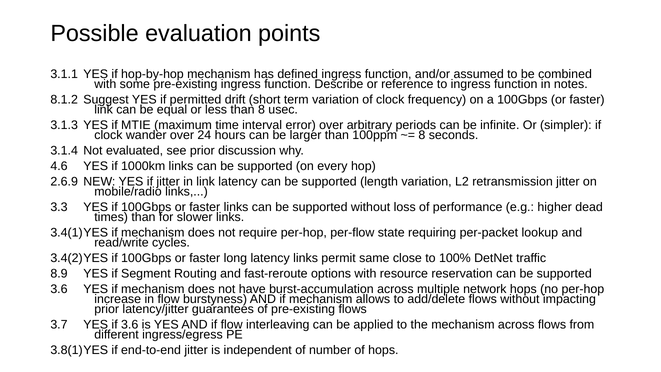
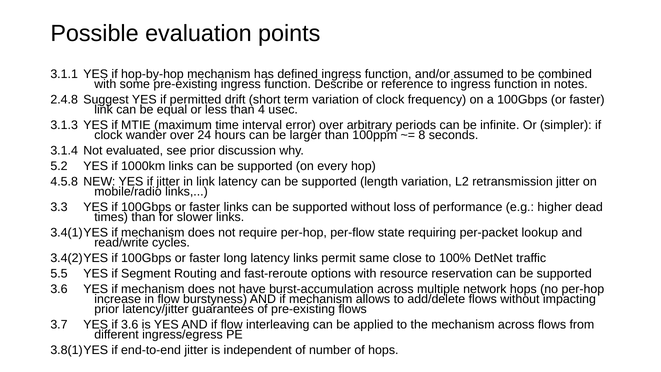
8.1.2: 8.1.2 -> 2.4.8
than 8: 8 -> 4
4.6: 4.6 -> 5.2
2.6.9: 2.6.9 -> 4.5.8
8.9: 8.9 -> 5.5
